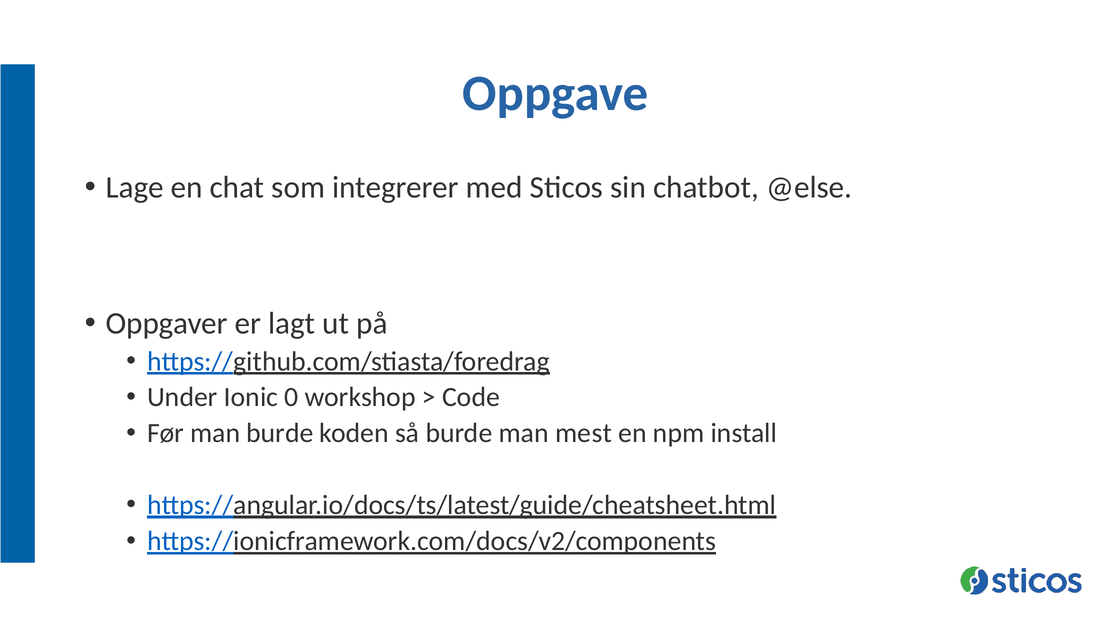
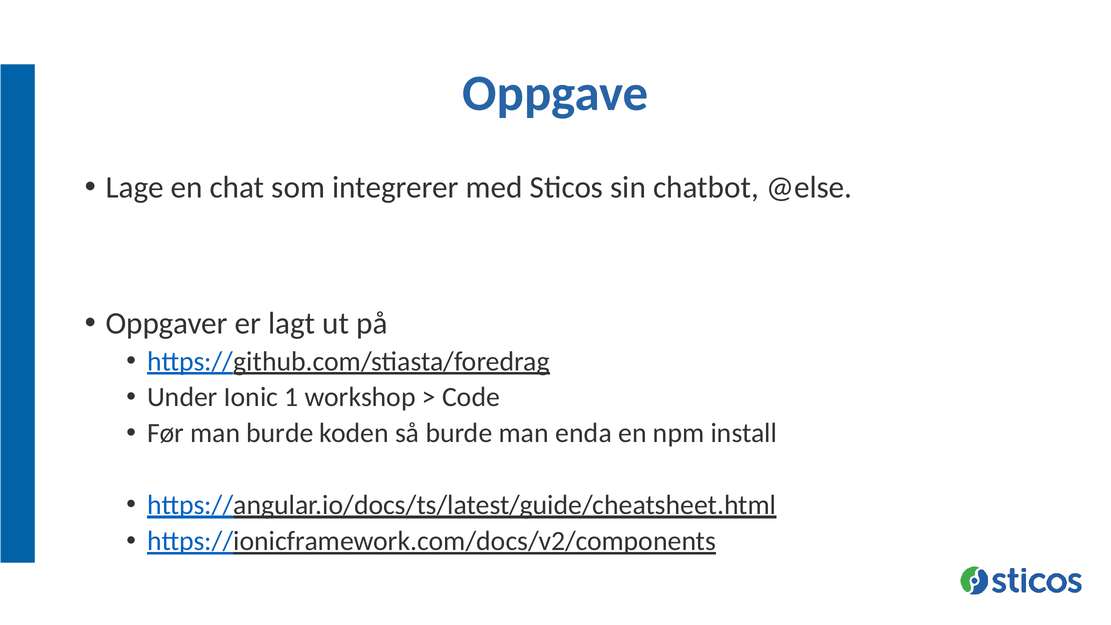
0: 0 -> 1
mest: mest -> enda
